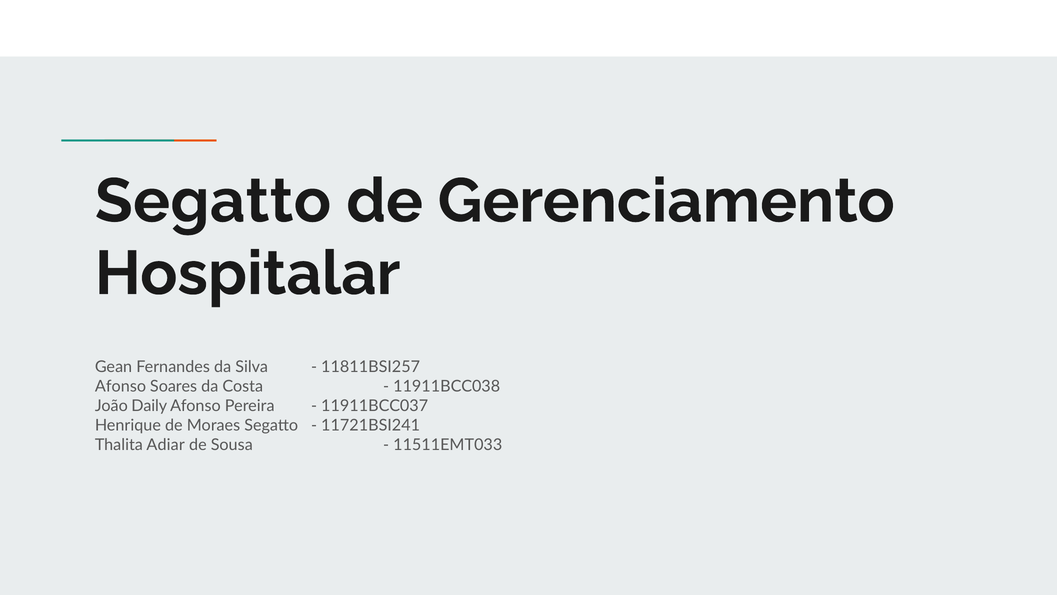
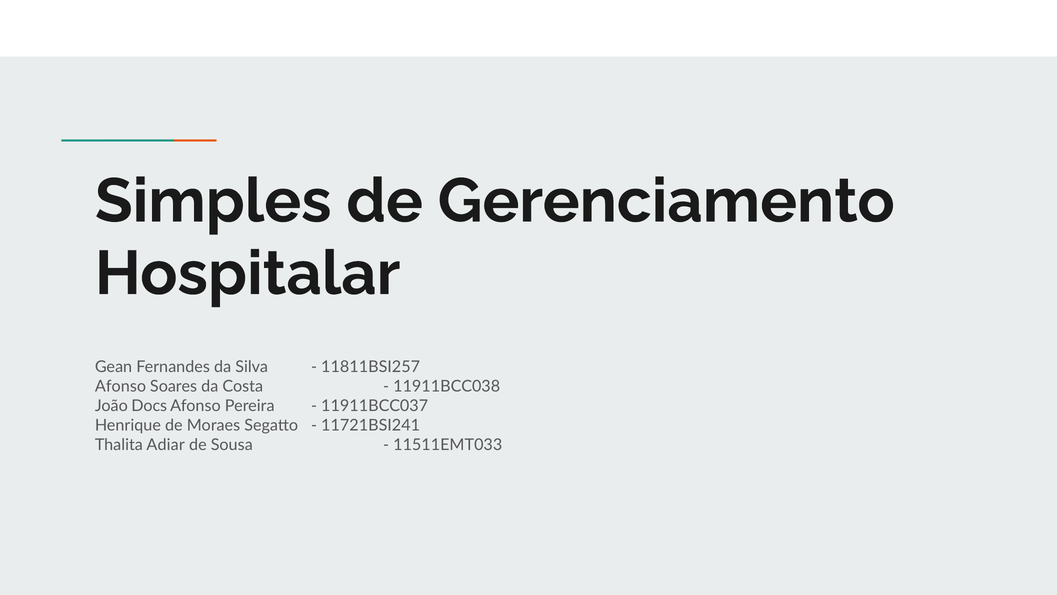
Segatto at (213, 201): Segatto -> Simples
Daily: Daily -> Docs
